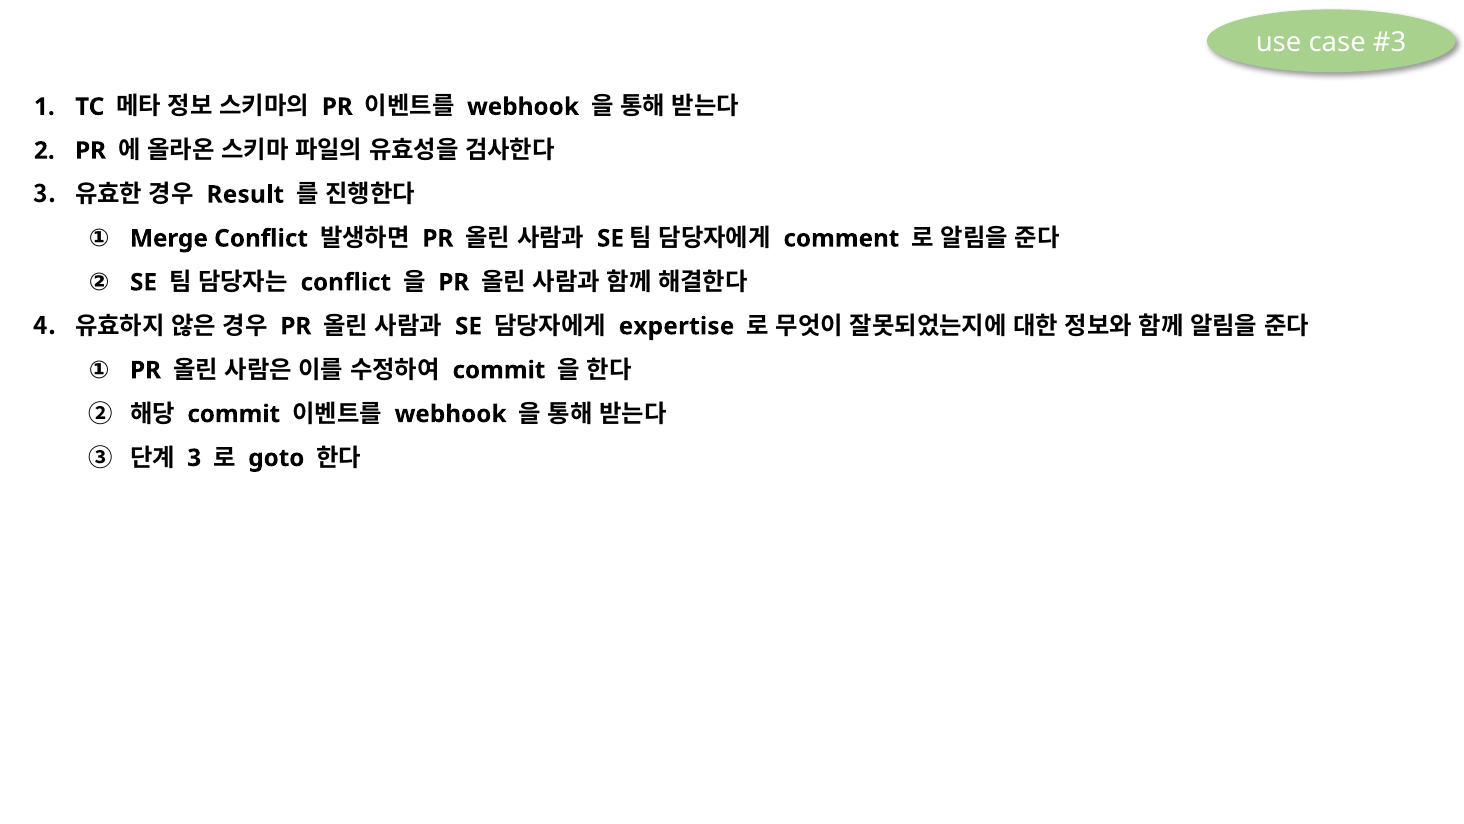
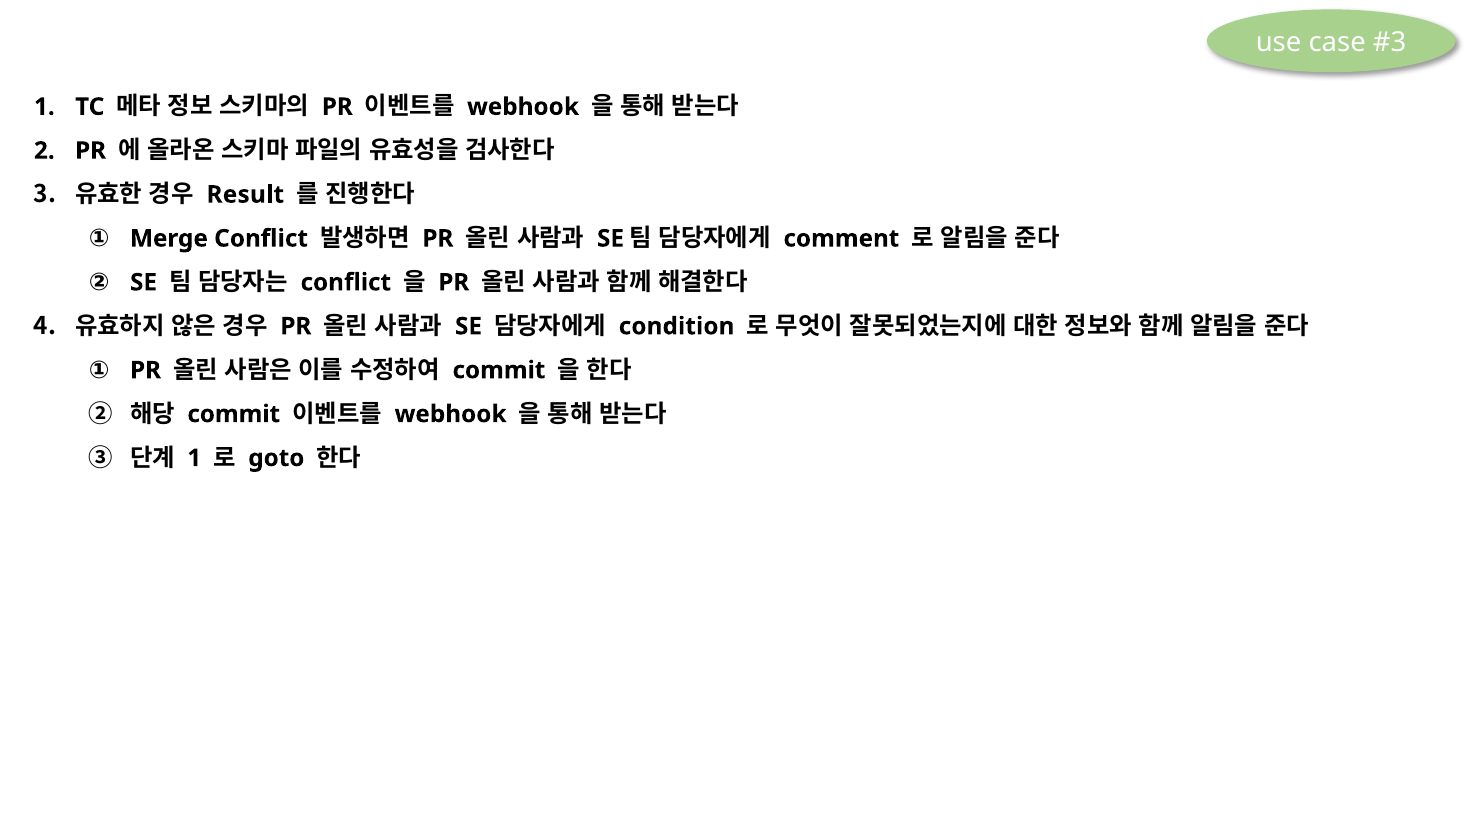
expertise: expertise -> condition
3 at (194, 458): 3 -> 1
